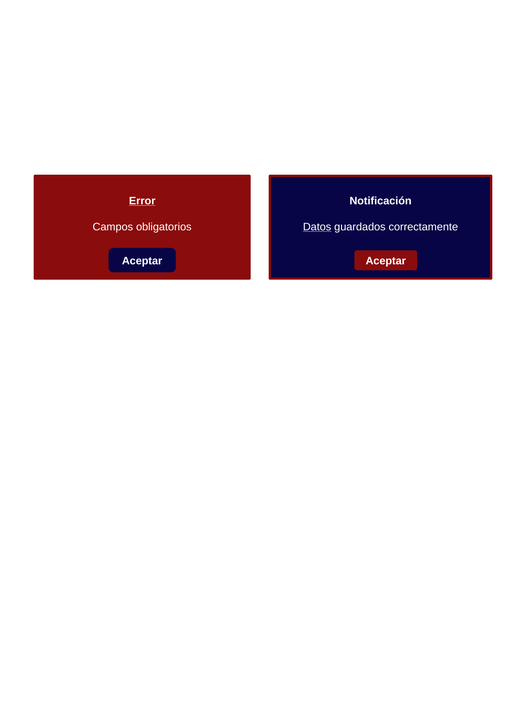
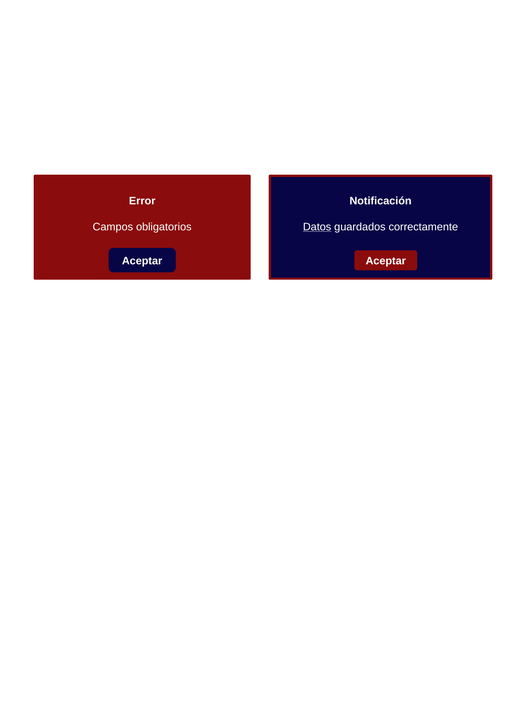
Error underline: present -> none
